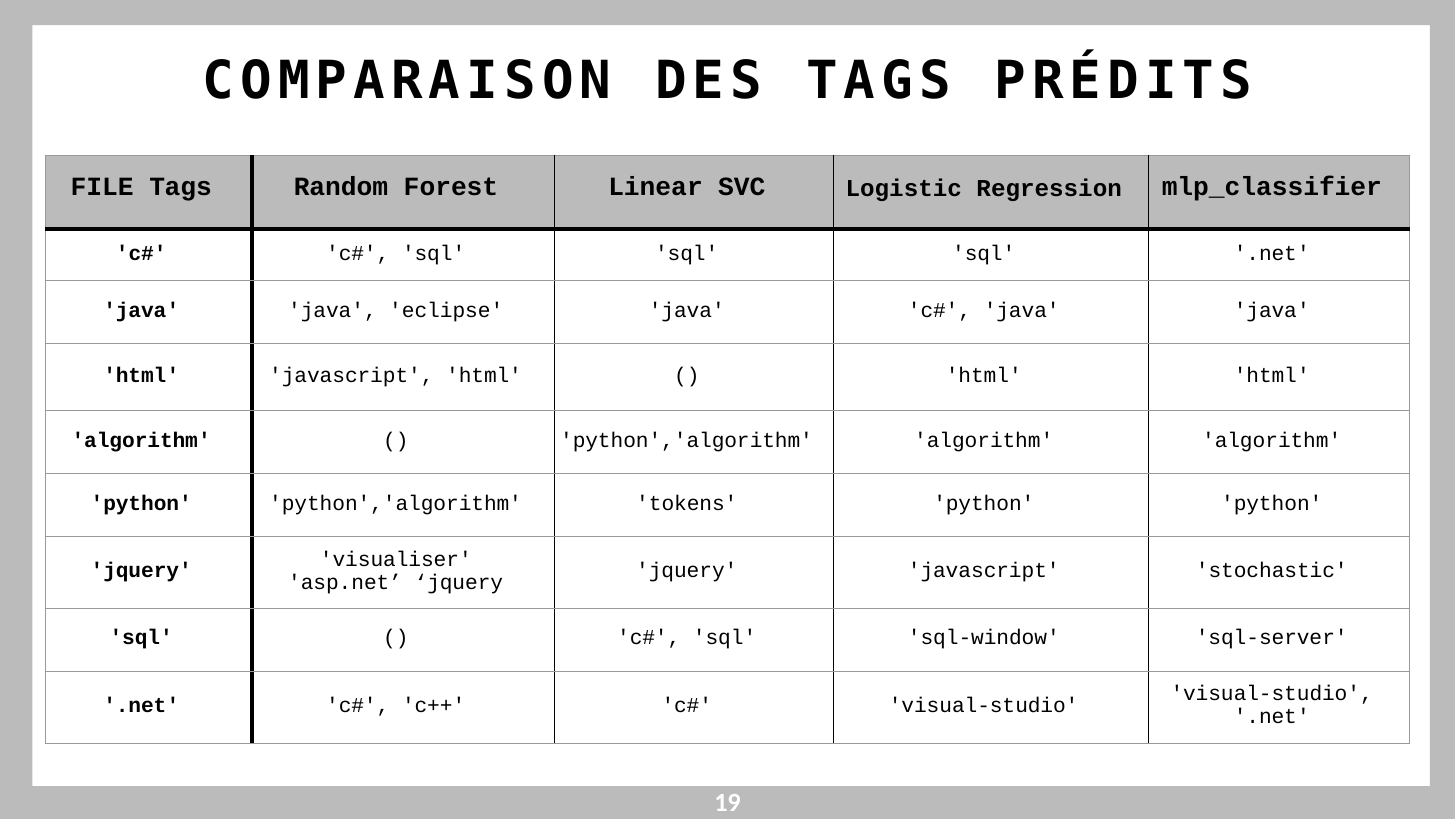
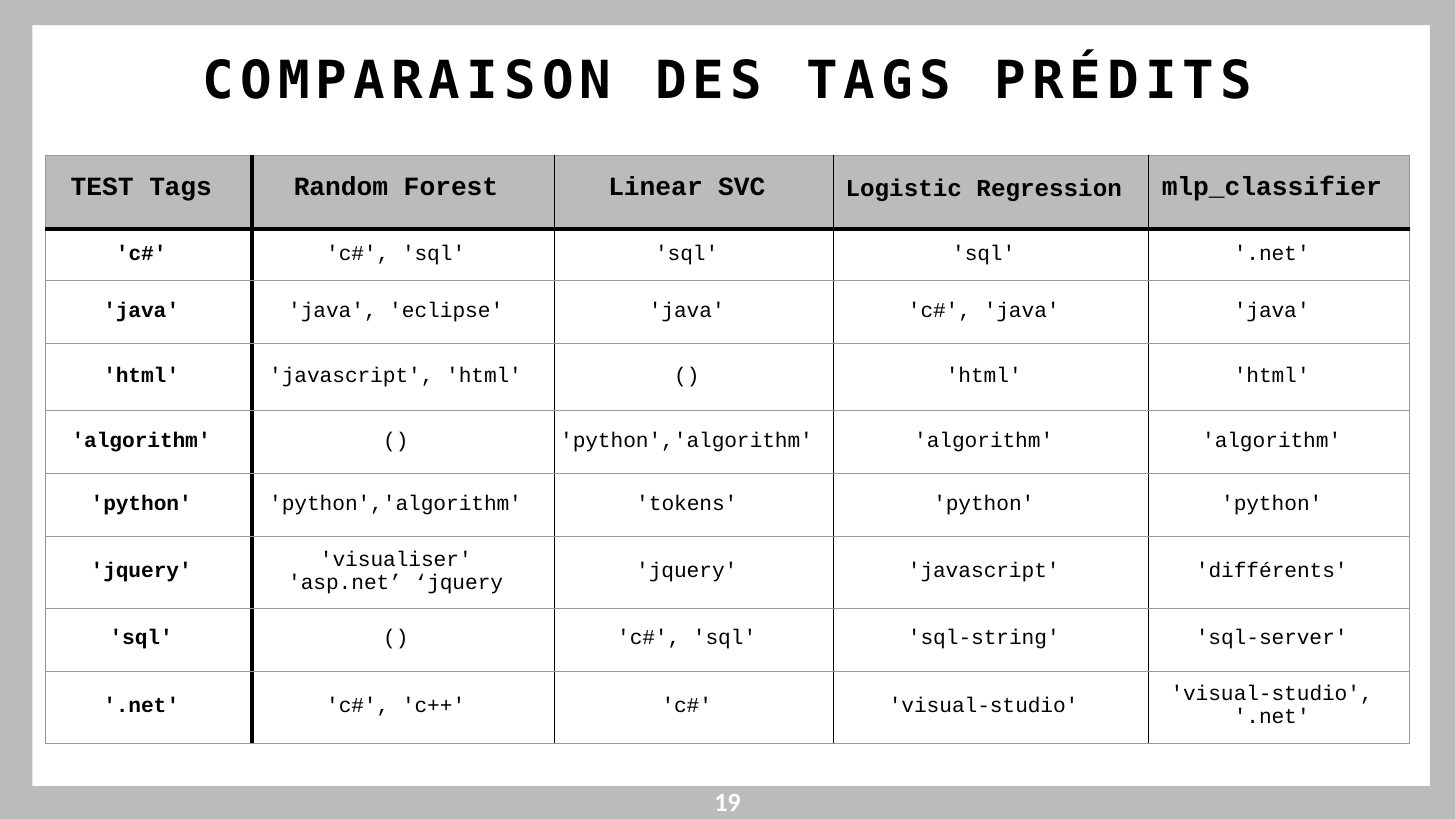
FILE: FILE -> TEST
stochastic: stochastic -> différents
sql-window: sql-window -> sql-string
